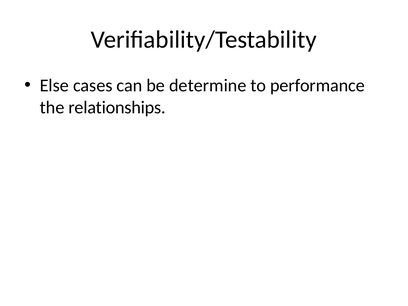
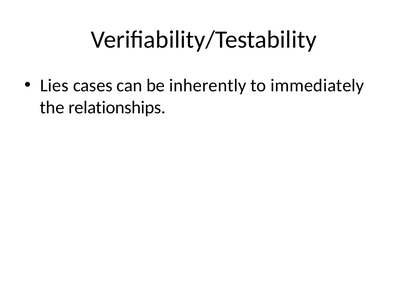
Else: Else -> Lies
determine: determine -> inherently
performance: performance -> immediately
